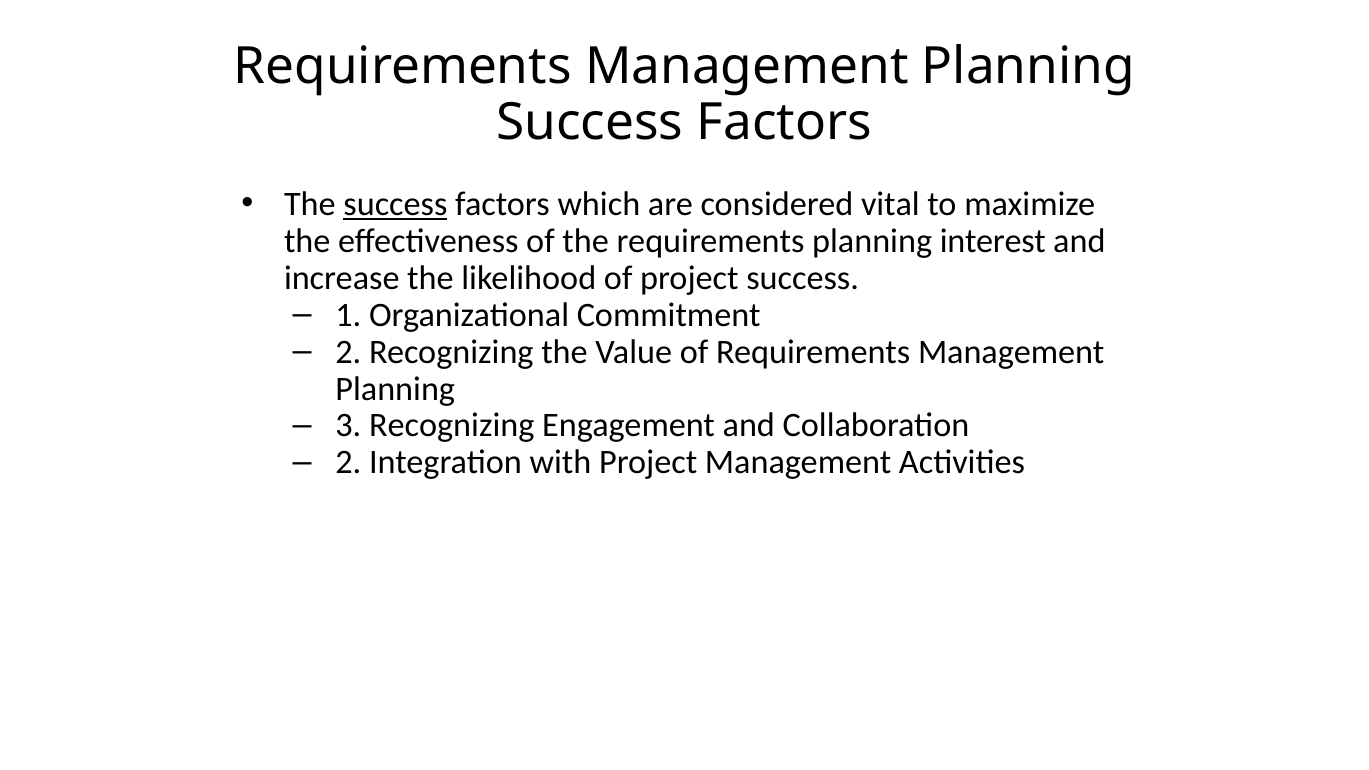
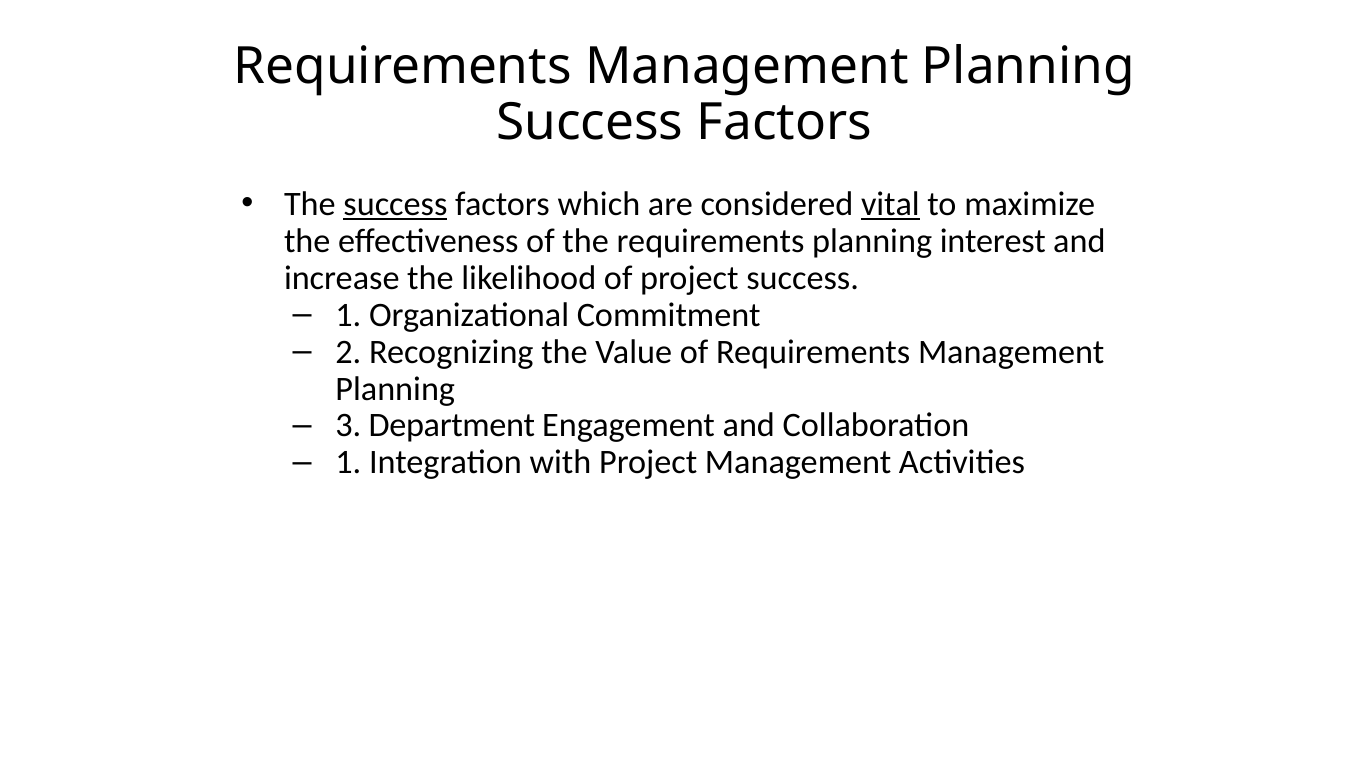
vital underline: none -> present
3 Recognizing: Recognizing -> Department
2 at (348, 463): 2 -> 1
